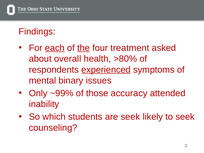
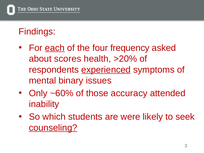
the underline: present -> none
treatment: treatment -> frequency
overall: overall -> scores
>80%: >80% -> >20%
~99%: ~99% -> ~60%
are seek: seek -> were
counseling underline: none -> present
